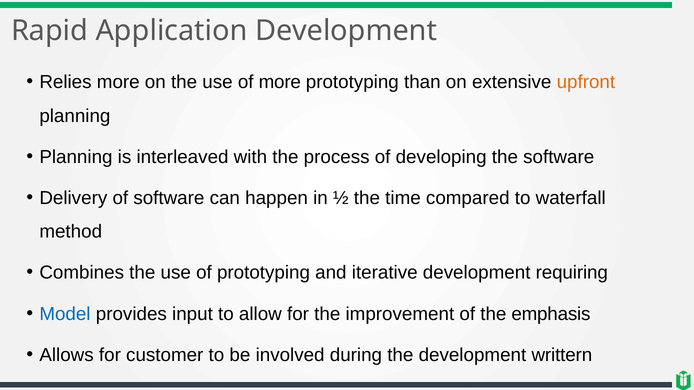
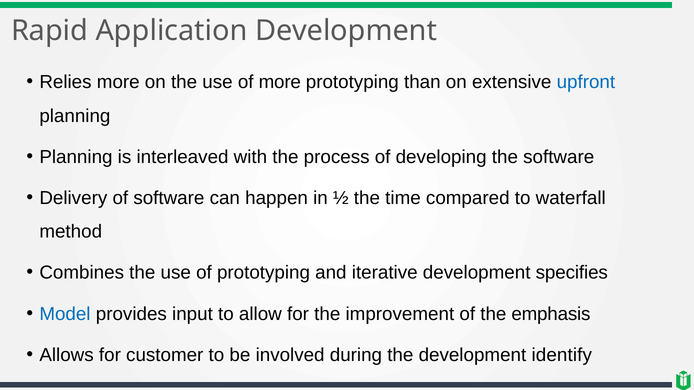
upfront colour: orange -> blue
requiring: requiring -> specifies
writtern: writtern -> identify
